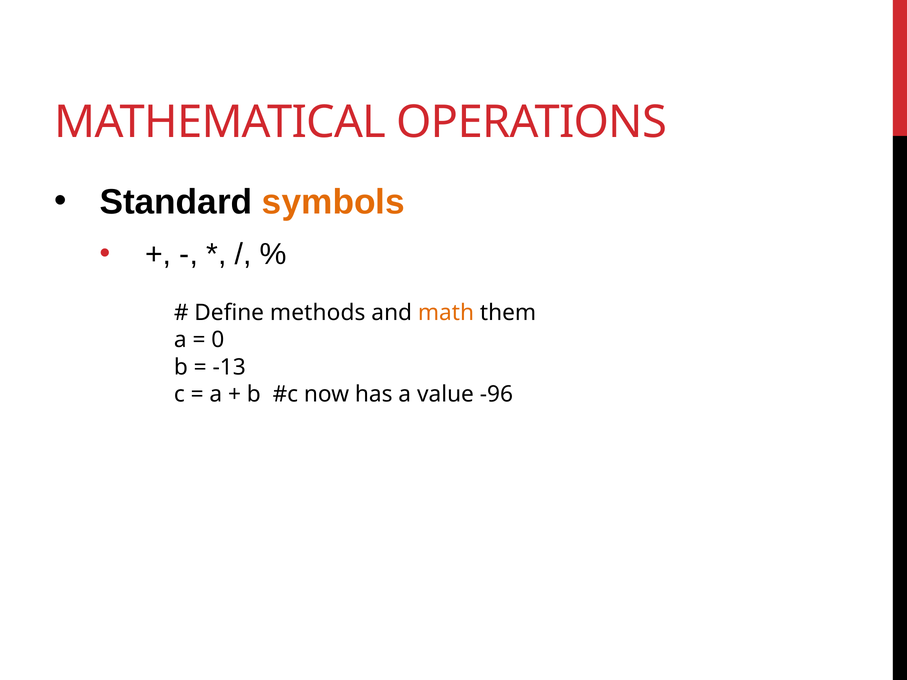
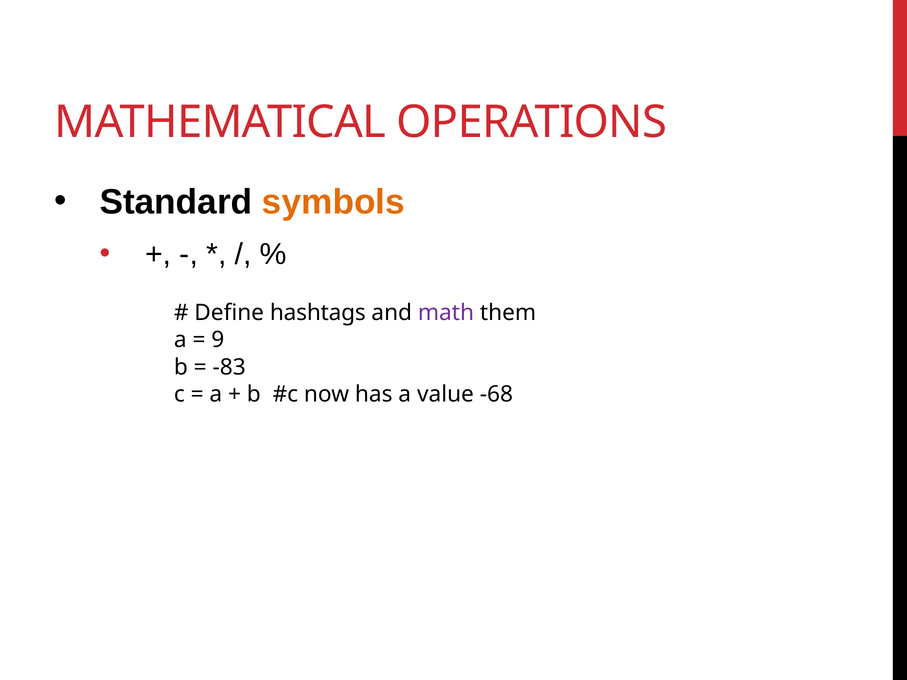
methods: methods -> hashtags
math colour: orange -> purple
0: 0 -> 9
-13: -13 -> -83
-96: -96 -> -68
